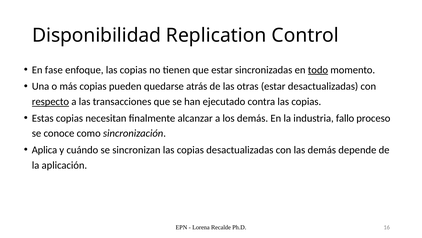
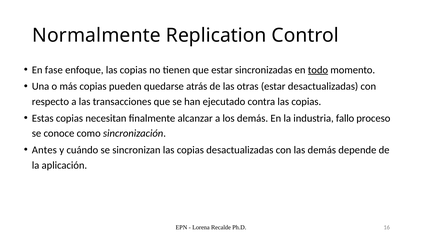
Disponibilidad: Disponibilidad -> Normalmente
respecto underline: present -> none
Aplica: Aplica -> Antes
